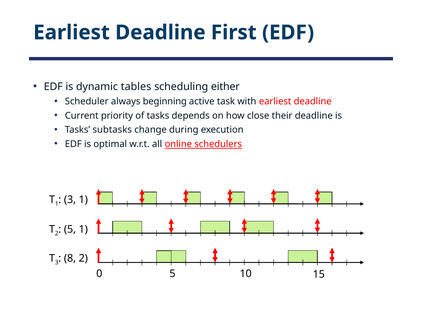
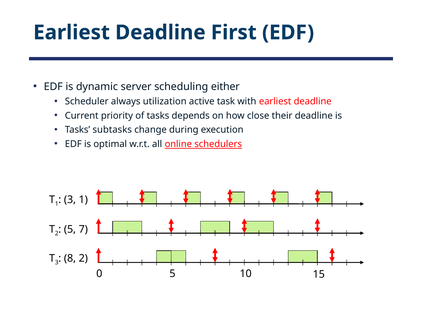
tables: tables -> server
beginning: beginning -> utilization
5 1: 1 -> 7
